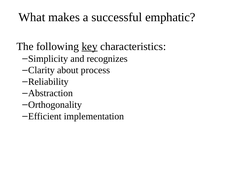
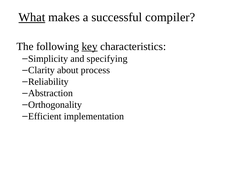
What underline: none -> present
emphatic: emphatic -> compiler
recognizes: recognizes -> specifying
